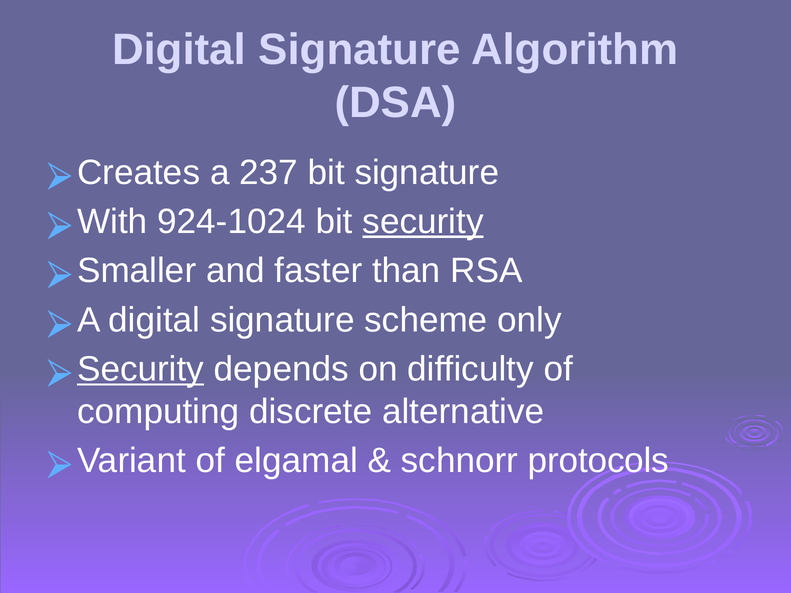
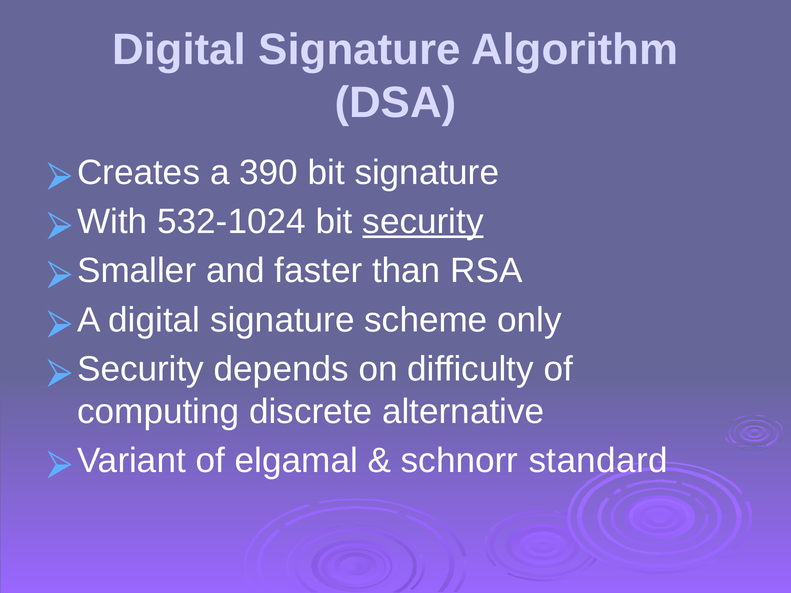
237: 237 -> 390
924-1024: 924-1024 -> 532-1024
Security at (141, 369) underline: present -> none
protocols: protocols -> standard
